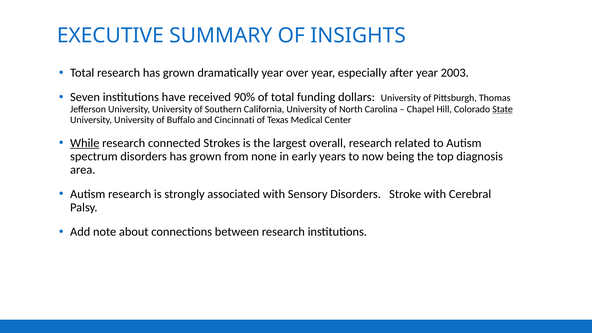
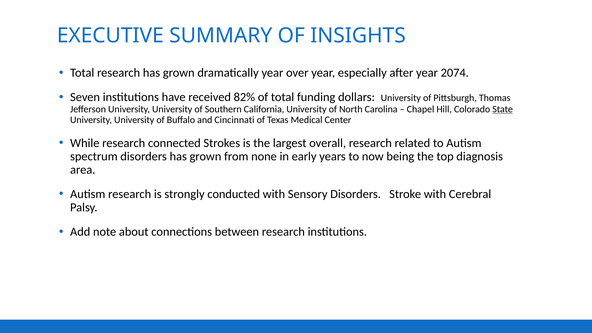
2003: 2003 -> 2074
90%: 90% -> 82%
While underline: present -> none
associated: associated -> conducted
